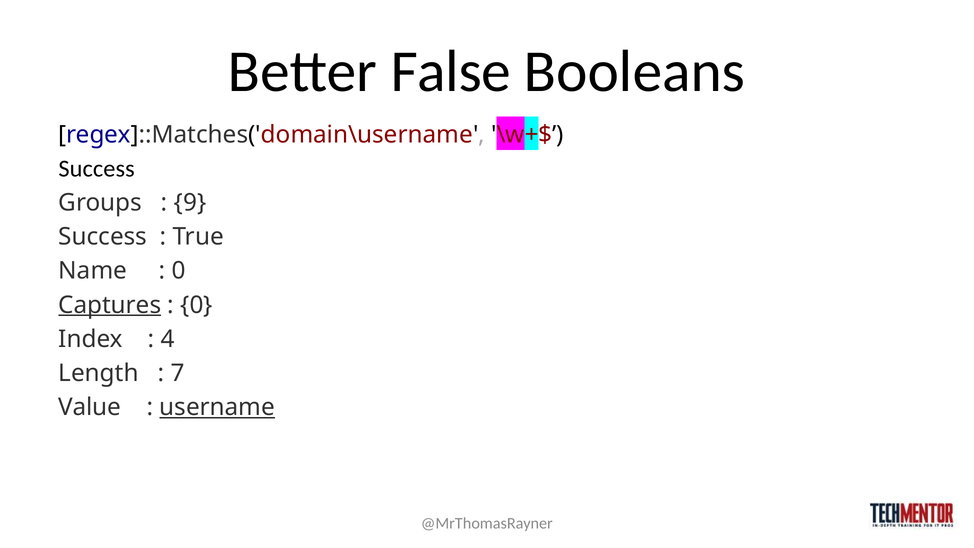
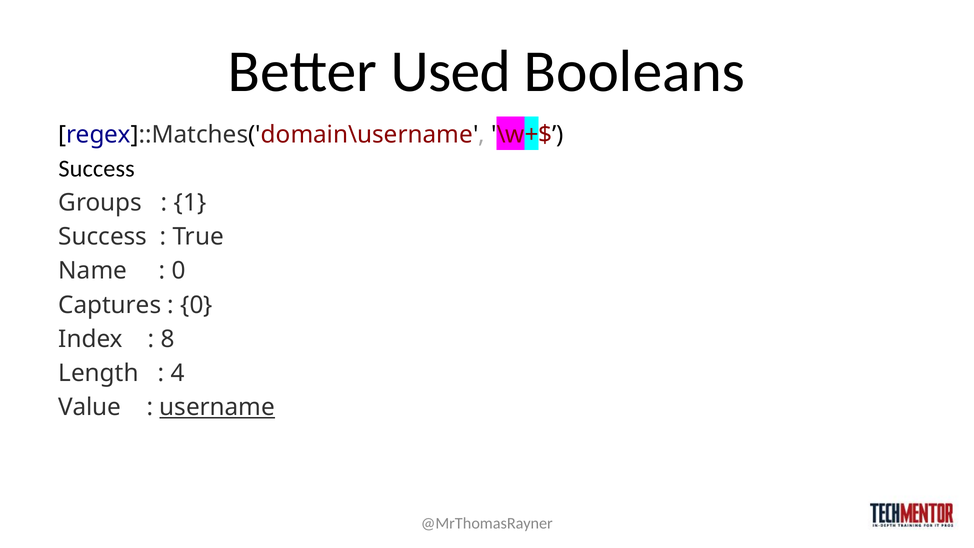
False: False -> Used
9: 9 -> 1
Captures underline: present -> none
4: 4 -> 8
7: 7 -> 4
